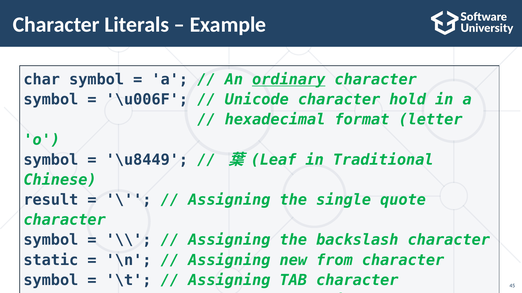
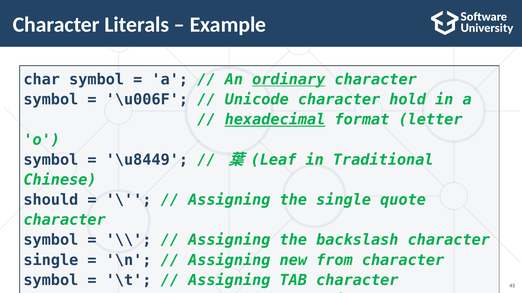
hexadecimal underline: none -> present
result: result -> should
static at (51, 261): static -> single
